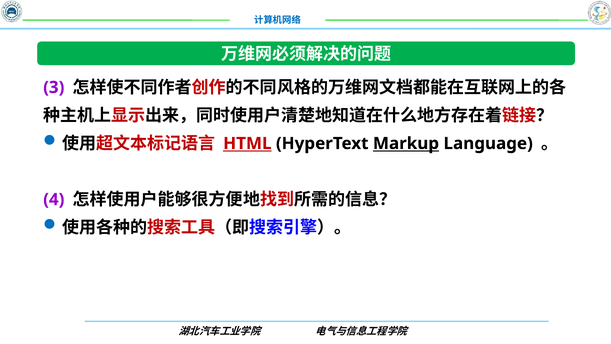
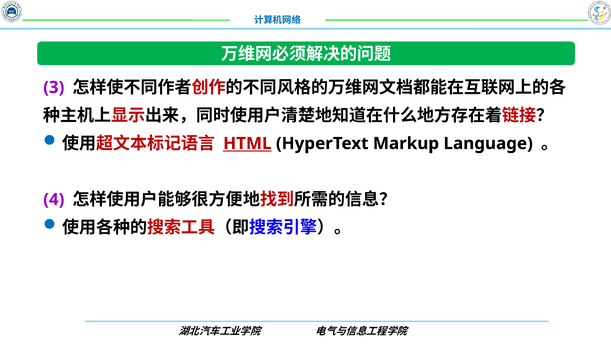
Markup underline: present -> none
